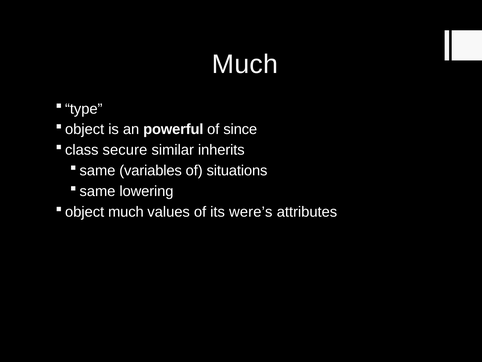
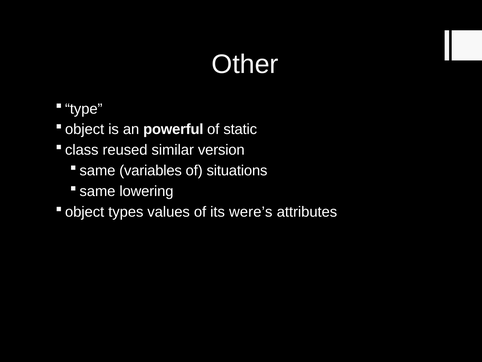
Much at (245, 64): Much -> Other
since: since -> static
secure: secure -> reused
inherits: inherits -> version
much at (126, 212): much -> types
